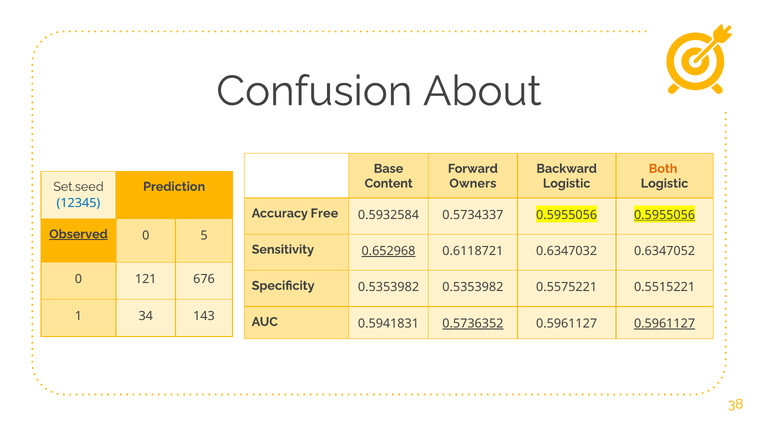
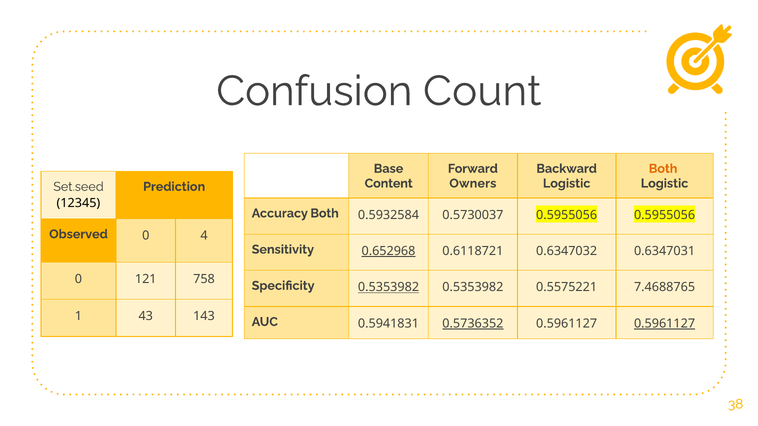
About: About -> Count
12345 colour: blue -> black
Accuracy Free: Free -> Both
0.5734337: 0.5734337 -> 0.5730037
0.5955056 at (665, 215) underline: present -> none
Observed underline: present -> none
5: 5 -> 4
0.6347052: 0.6347052 -> 0.6347031
676: 676 -> 758
0.5353982 at (389, 288) underline: none -> present
0.5515221: 0.5515221 -> 7.4688765
34: 34 -> 43
